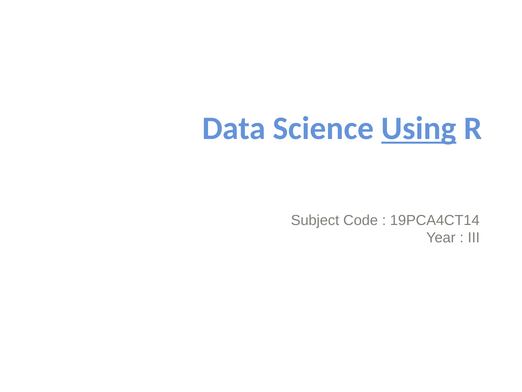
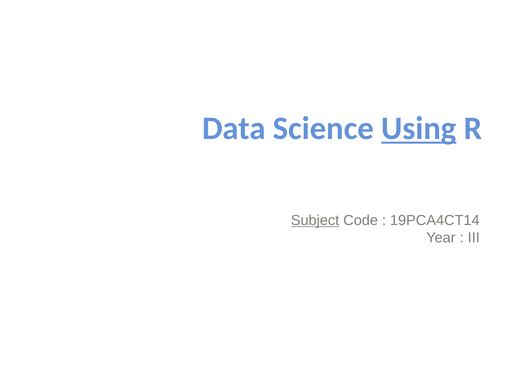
Subject underline: none -> present
